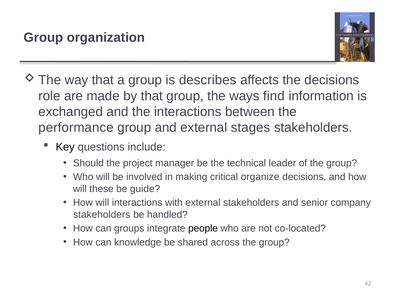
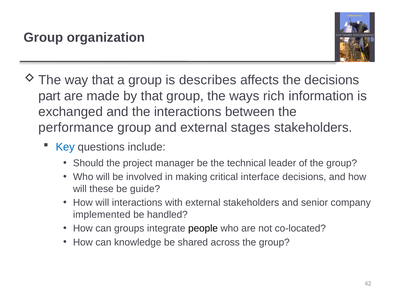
role: role -> part
find: find -> rich
Key colour: black -> blue
organize: organize -> interface
stakeholders at (102, 214): stakeholders -> implemented
